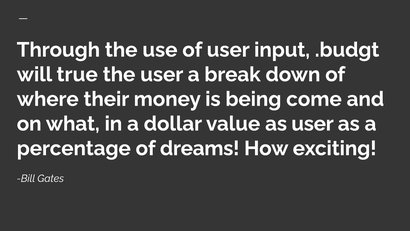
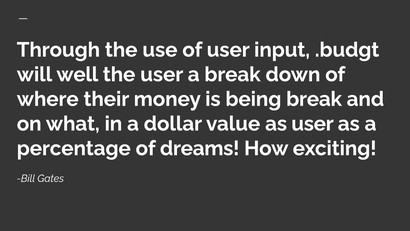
true: true -> well
being come: come -> break
